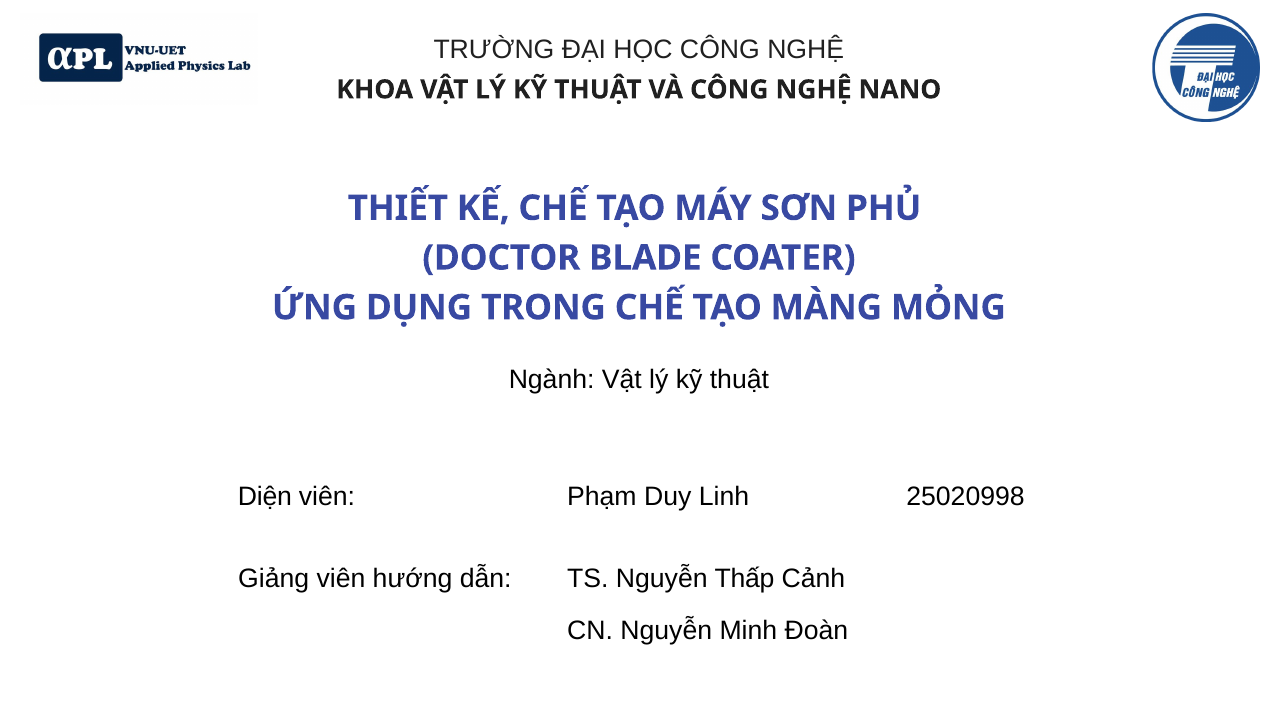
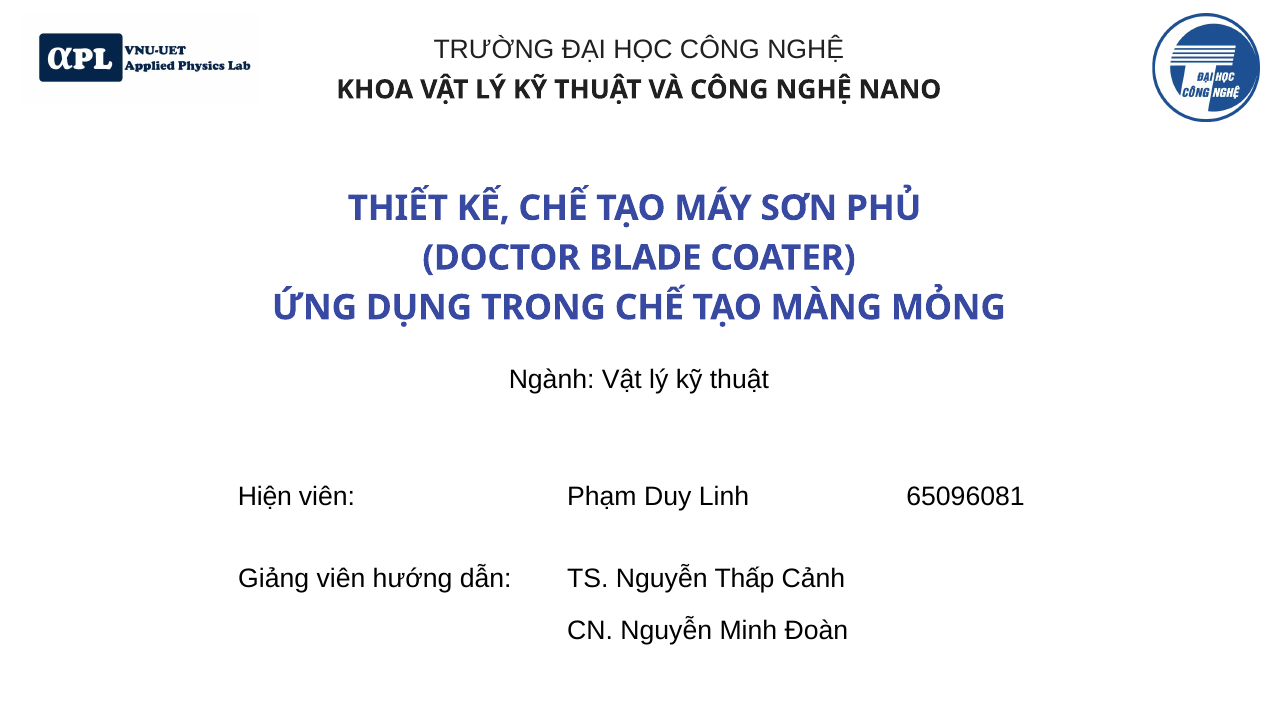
Diện: Diện -> Hiện
25020998: 25020998 -> 65096081
